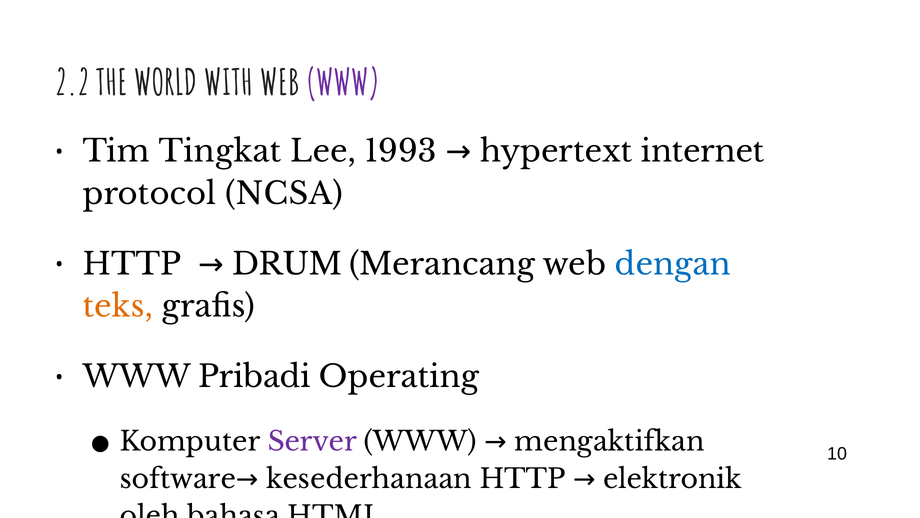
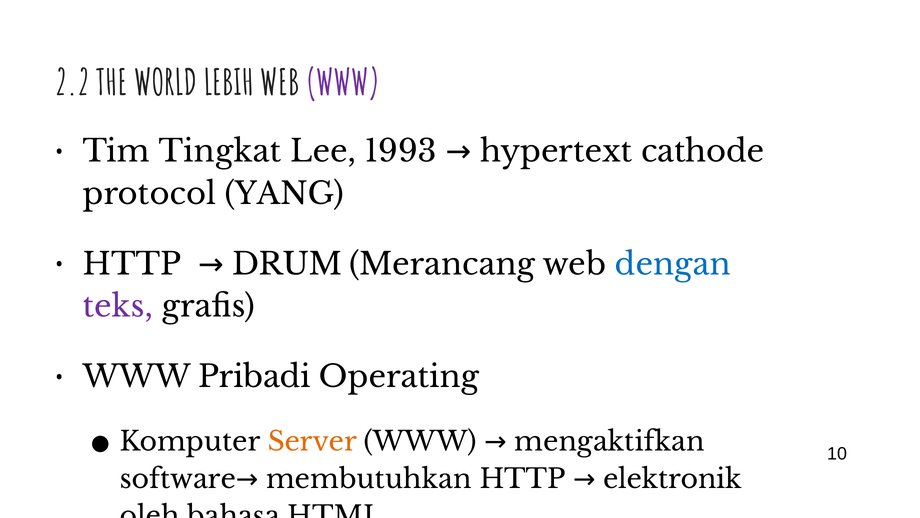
WITH: WITH -> LEBIH
internet: internet -> cathode
NCSA: NCSA -> YANG
teks colour: orange -> purple
Server colour: purple -> orange
kesederhanaan: kesederhanaan -> membutuhkan
